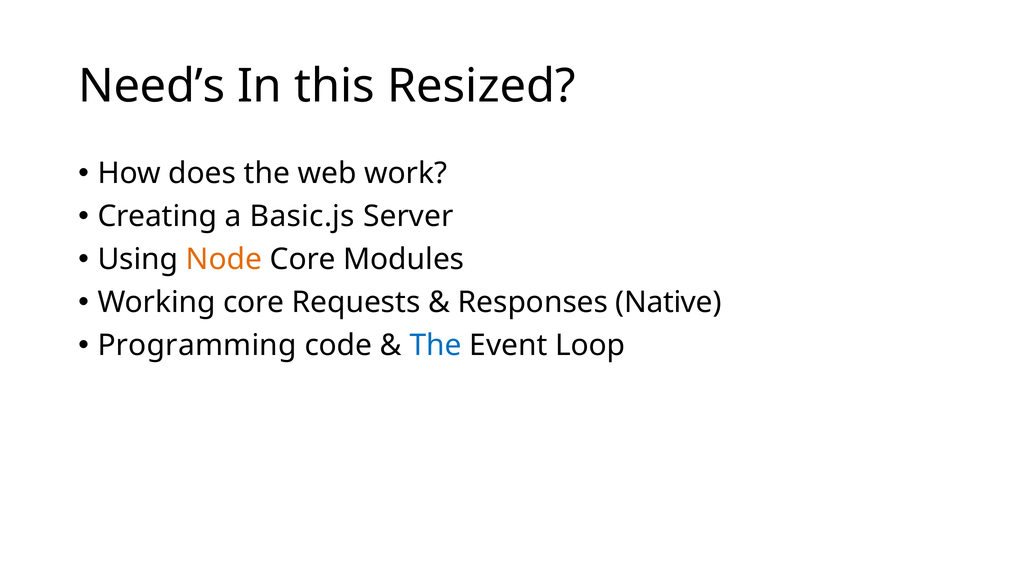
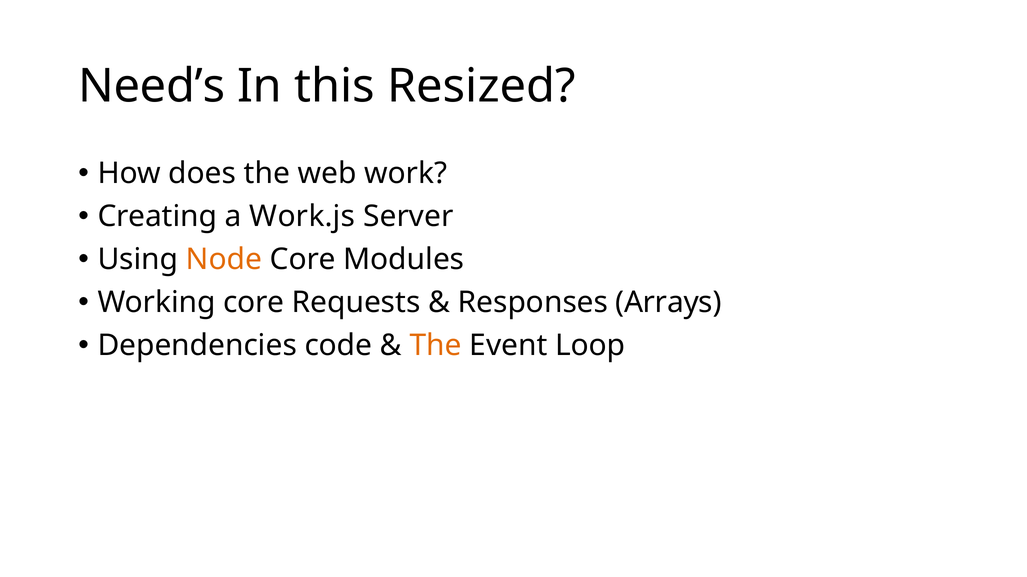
Basic.js: Basic.js -> Work.js
Native: Native -> Arrays
Programming: Programming -> Dependencies
The at (436, 346) colour: blue -> orange
